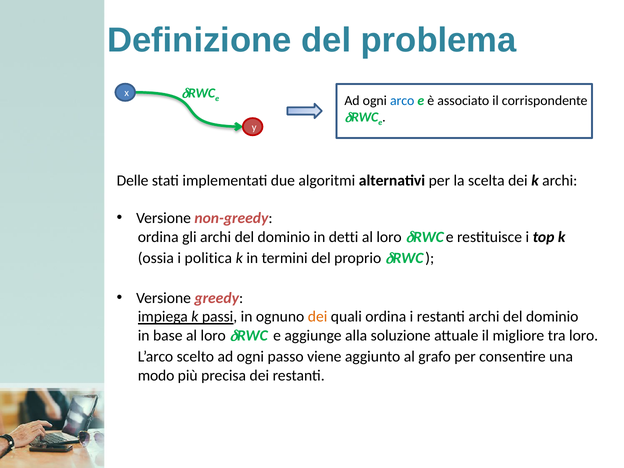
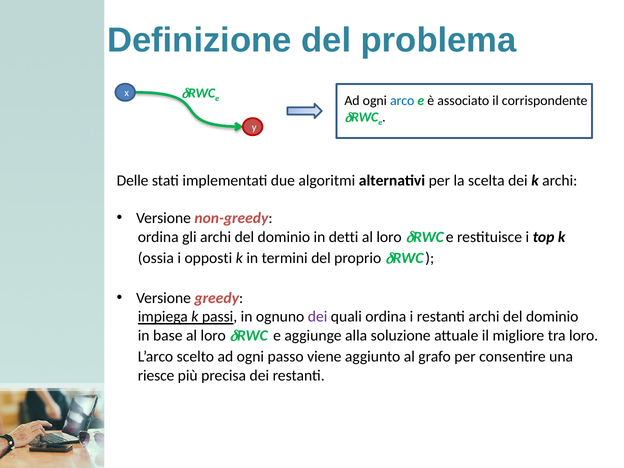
politica: politica -> opposti
dei at (318, 317) colour: orange -> purple
modo: modo -> riesce
